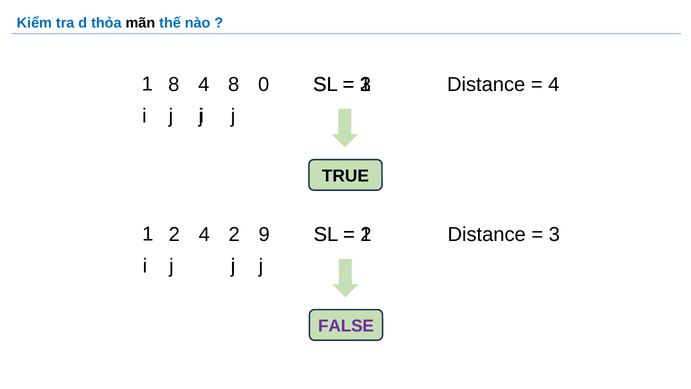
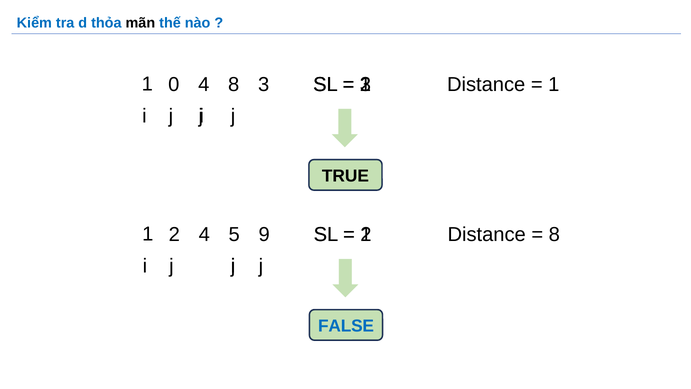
1 8: 8 -> 0
4 0: 0 -> 3
4 at (554, 84): 4 -> 1
2 2: 2 -> 5
3 at (554, 234): 3 -> 8
FALSE colour: purple -> blue
